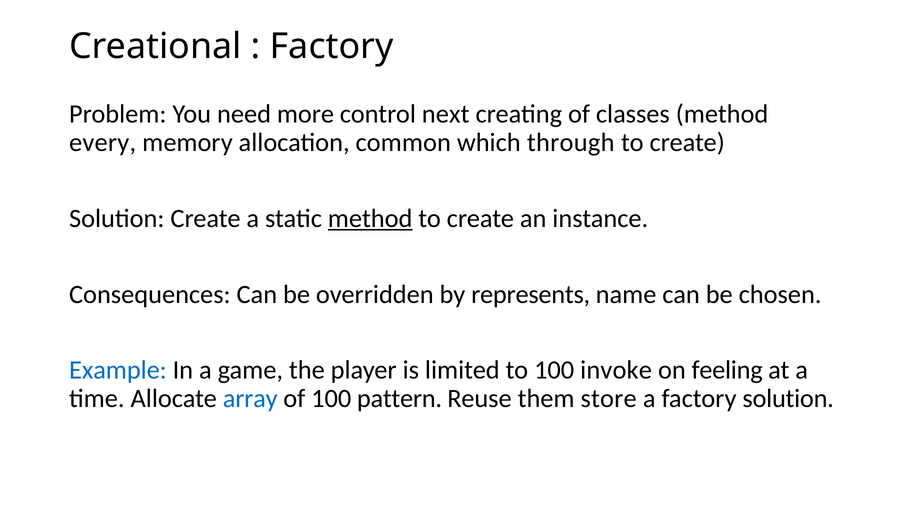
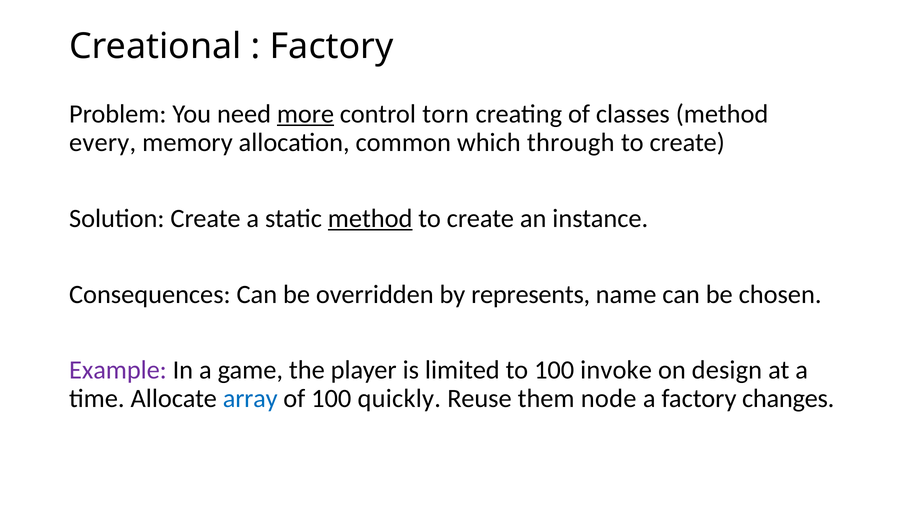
more underline: none -> present
next: next -> torn
Example colour: blue -> purple
feeling: feeling -> design
pattern: pattern -> quickly
store: store -> node
factory solution: solution -> changes
